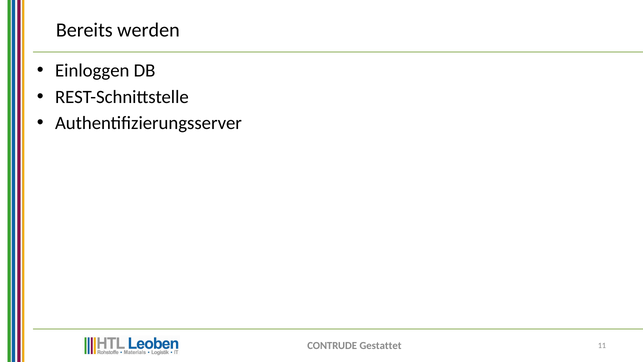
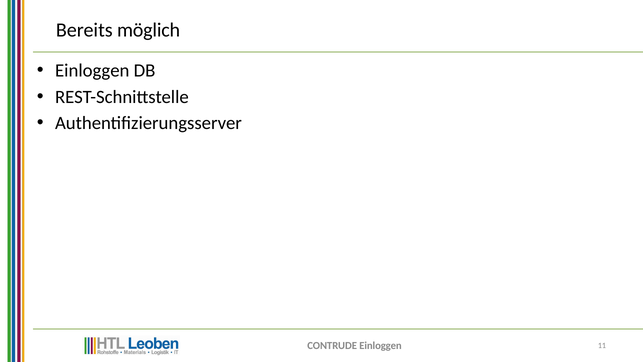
werden: werden -> möglich
CONTRUDE Gestattet: Gestattet -> Einloggen
